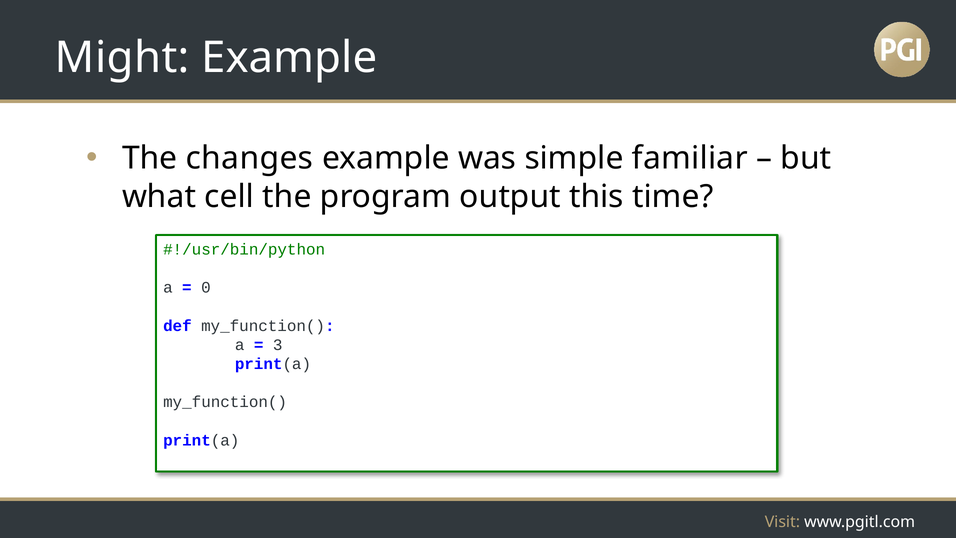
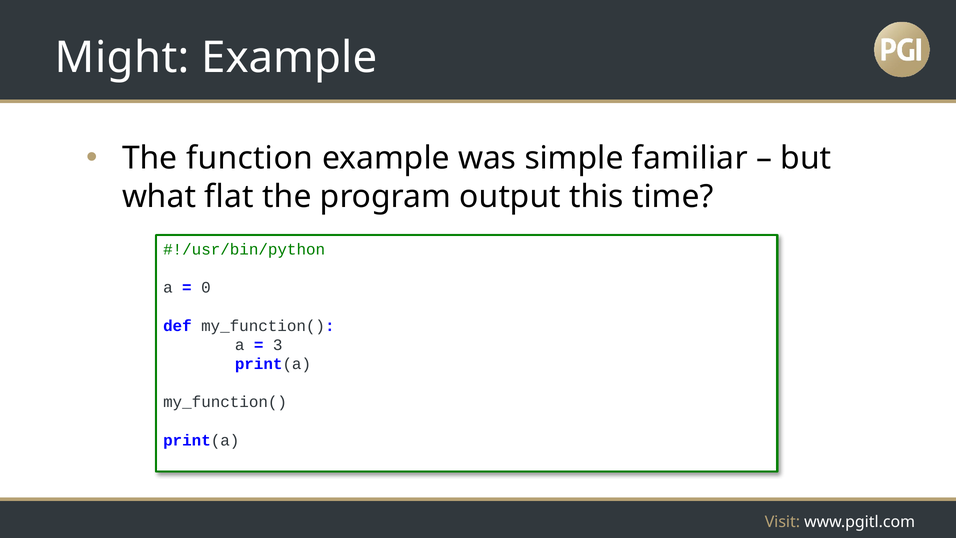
changes: changes -> function
cell: cell -> flat
